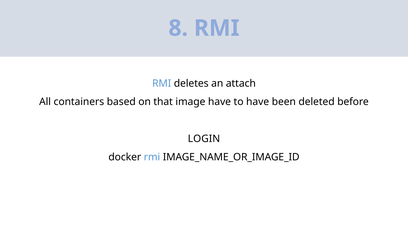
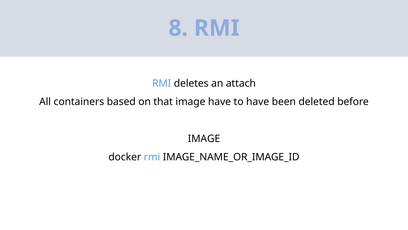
LOGIN at (204, 138): LOGIN -> IMAGE
